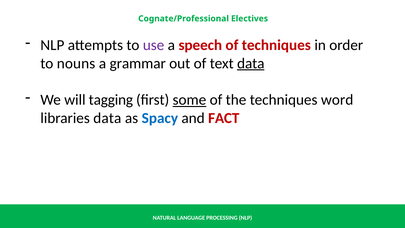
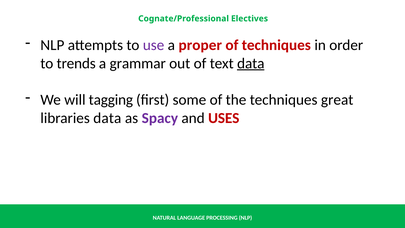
speech: speech -> proper
nouns: nouns -> trends
some underline: present -> none
word: word -> great
Spacy colour: blue -> purple
FACT: FACT -> USES
